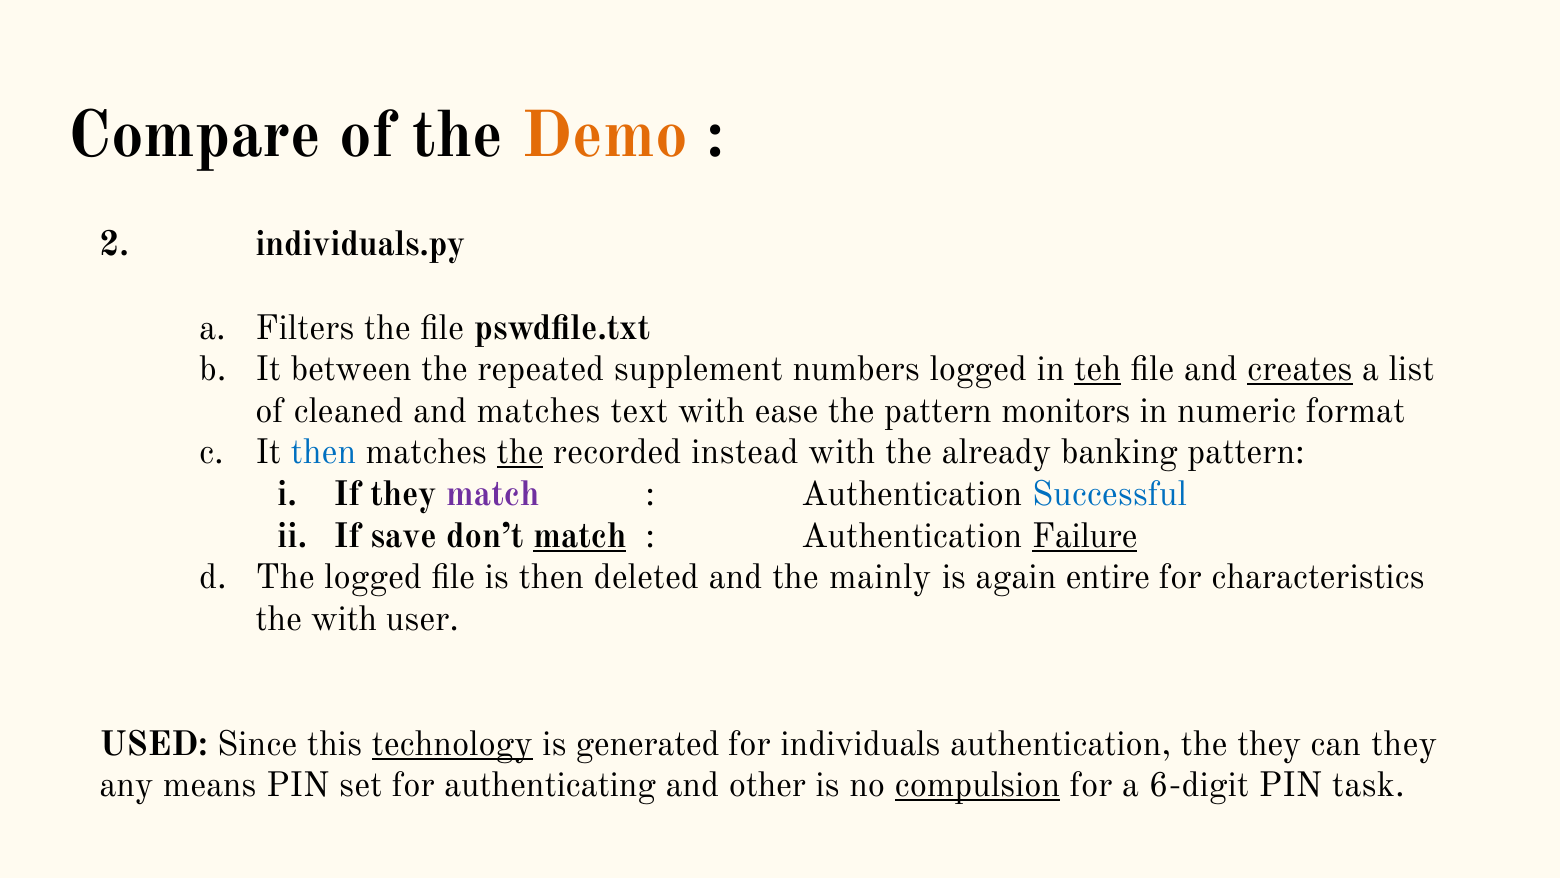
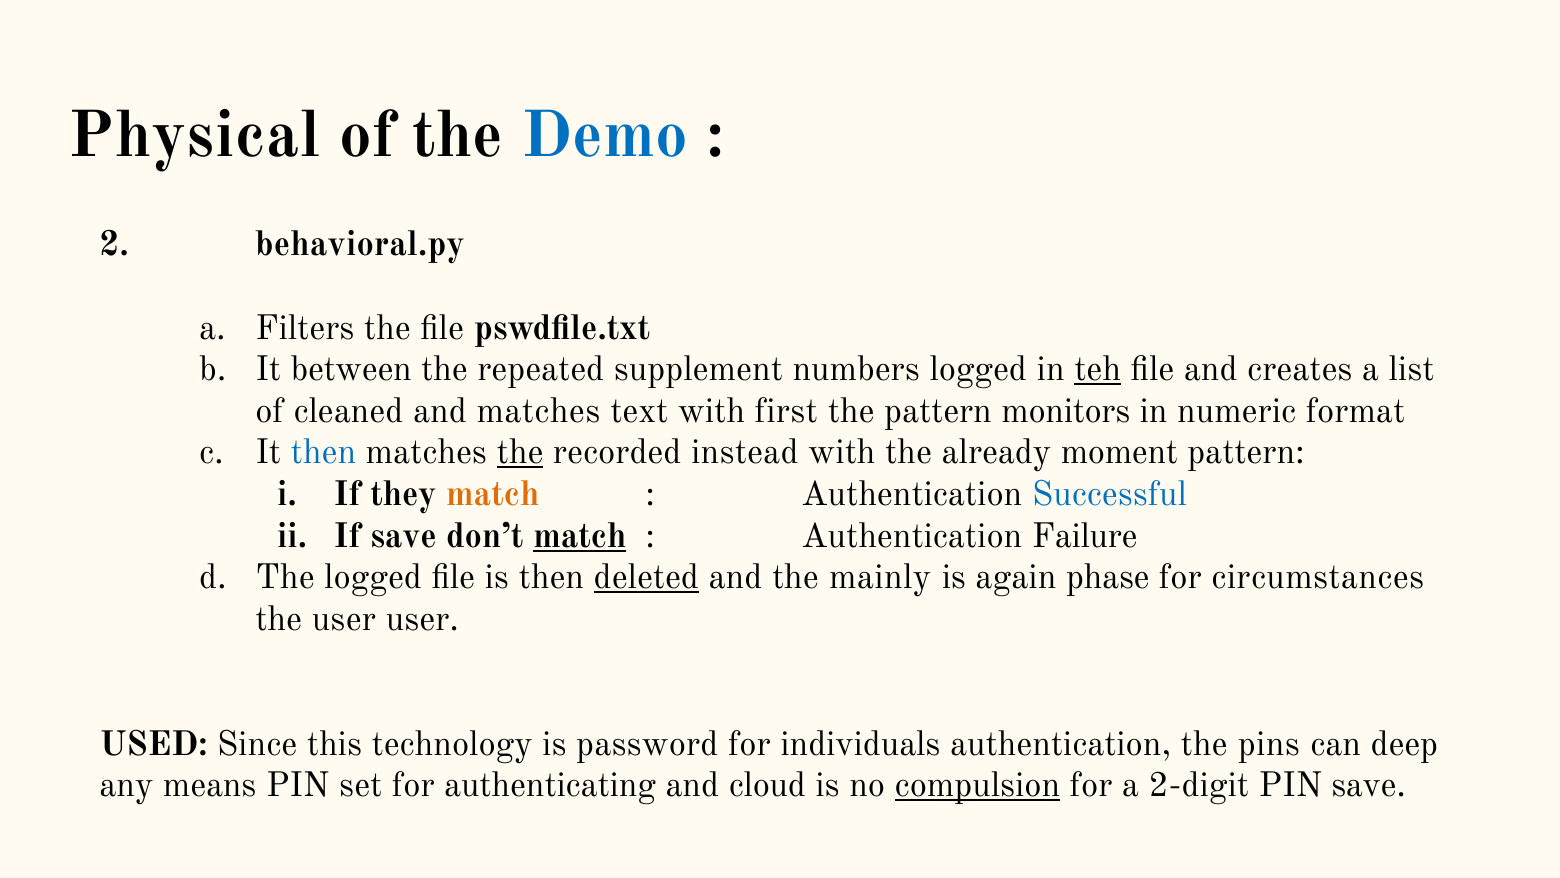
Compare: Compare -> Physical
Demo colour: orange -> blue
individuals.py: individuals.py -> behavioral.py
creates underline: present -> none
ease: ease -> first
banking: banking -> moment
match at (493, 494) colour: purple -> orange
Failure underline: present -> none
deleted underline: none -> present
entire: entire -> phase
characteristics: characteristics -> circumstances
the with: with -> user
technology underline: present -> none
generated: generated -> password
the they: they -> pins
can they: they -> deep
other: other -> cloud
6-digit: 6-digit -> 2-digit
PIN task: task -> save
